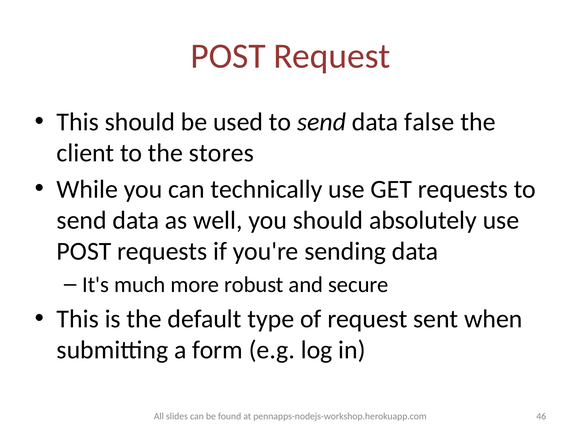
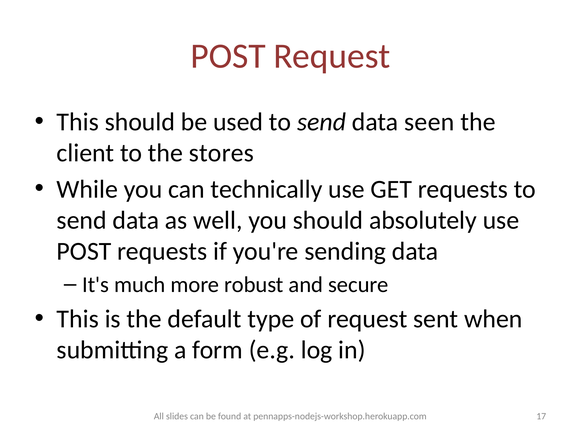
false: false -> seen
46: 46 -> 17
